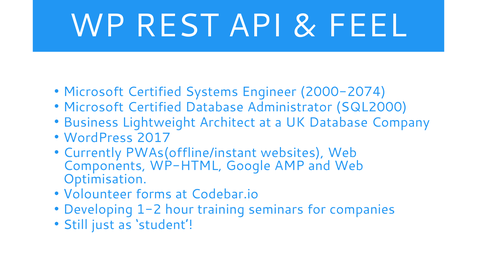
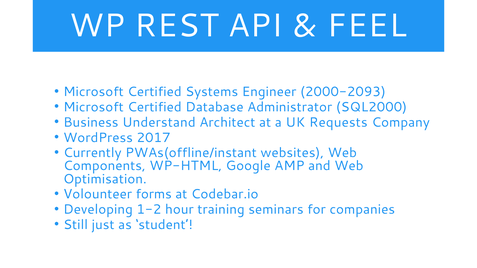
2000-2074: 2000-2074 -> 2000-2093
Lightweight: Lightweight -> Understand
UK Database: Database -> Requests
